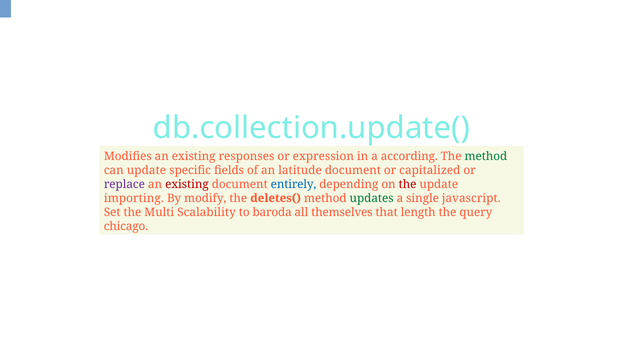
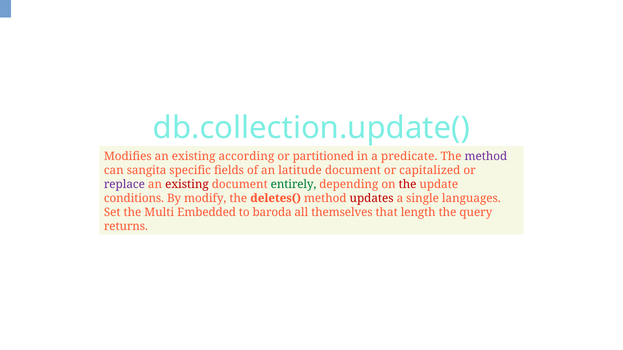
responses: responses -> according
expression: expression -> partitioned
according: according -> predicate
method at (486, 156) colour: green -> purple
can update: update -> sangita
entirely colour: blue -> green
importing: importing -> conditions
updates colour: green -> red
javascript: javascript -> languages
Scalability: Scalability -> Embedded
chicago: chicago -> returns
